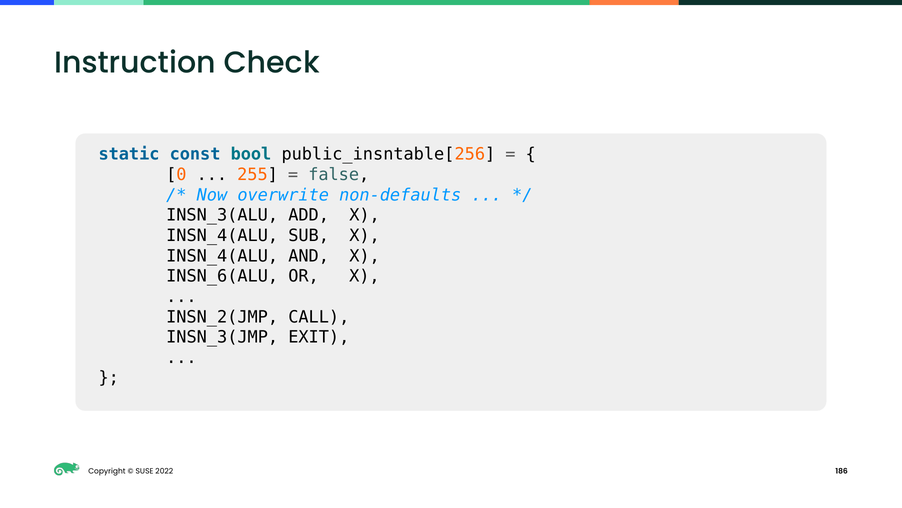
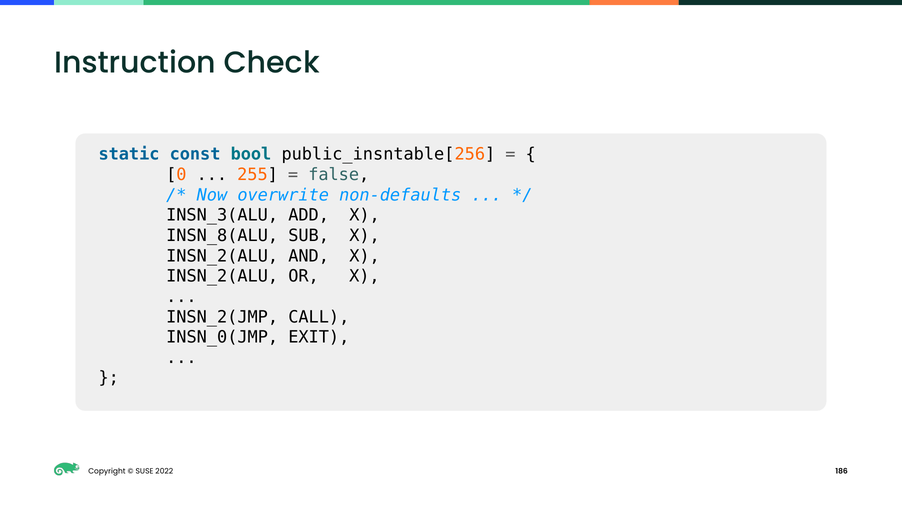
INSN_4(ALU at (222, 235): INSN_4(ALU -> INSN_8(ALU
INSN_4(ALU at (222, 256): INSN_4(ALU -> INSN_2(ALU
INSN_6(ALU at (222, 276): INSN_6(ALU -> INSN_2(ALU
INSN_3(JMP: INSN_3(JMP -> INSN_0(JMP
